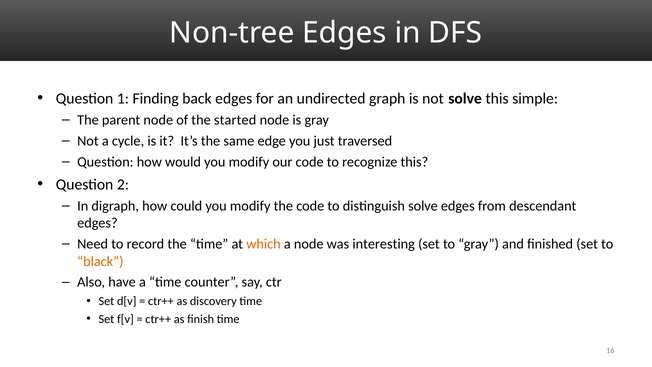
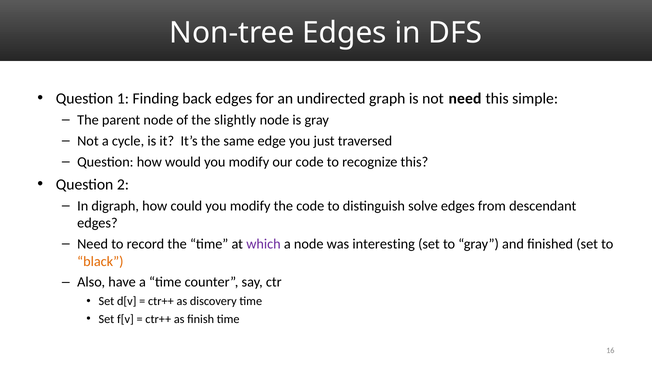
not solve: solve -> need
started: started -> slightly
which colour: orange -> purple
